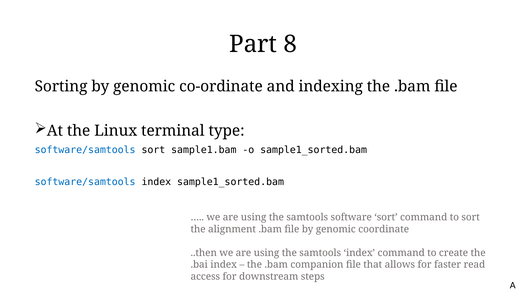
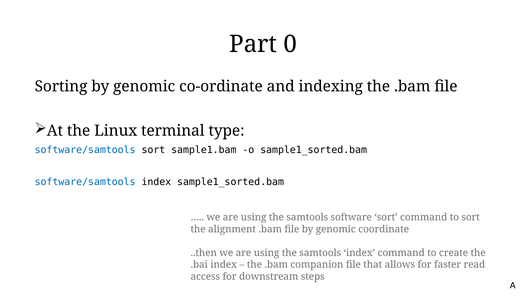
8: 8 -> 0
